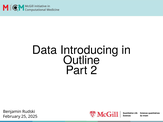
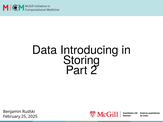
Outline: Outline -> Storing
